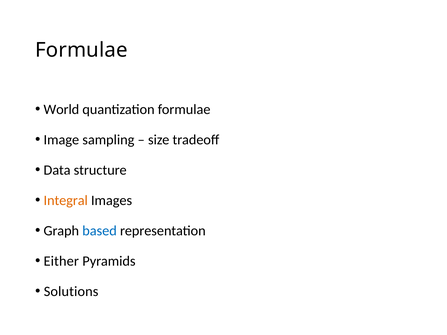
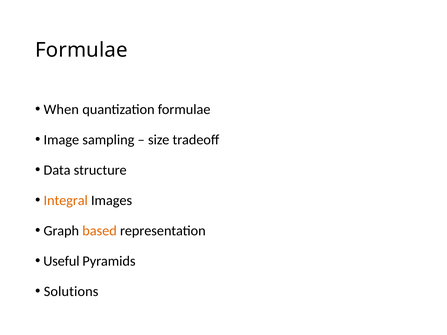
World: World -> When
based colour: blue -> orange
Either: Either -> Useful
